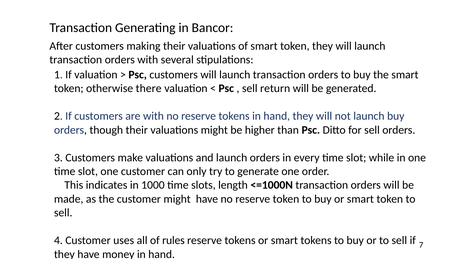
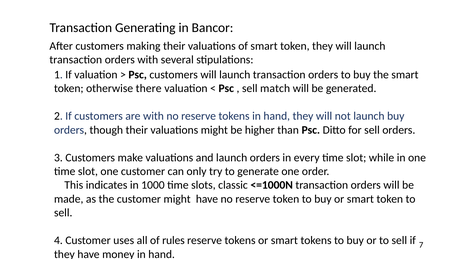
return: return -> match
length: length -> classic
